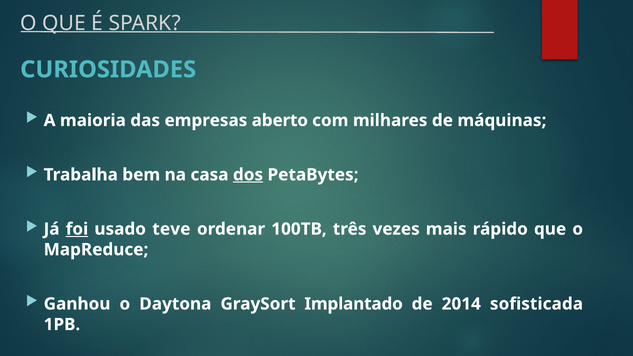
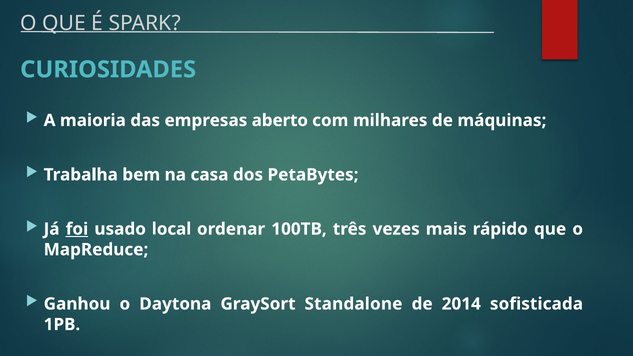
dos underline: present -> none
teve: teve -> local
Implantado: Implantado -> Standalone
